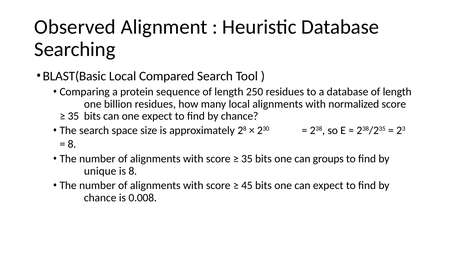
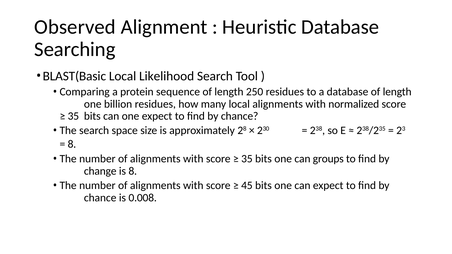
Compared: Compared -> Likelihood
unique: unique -> change
